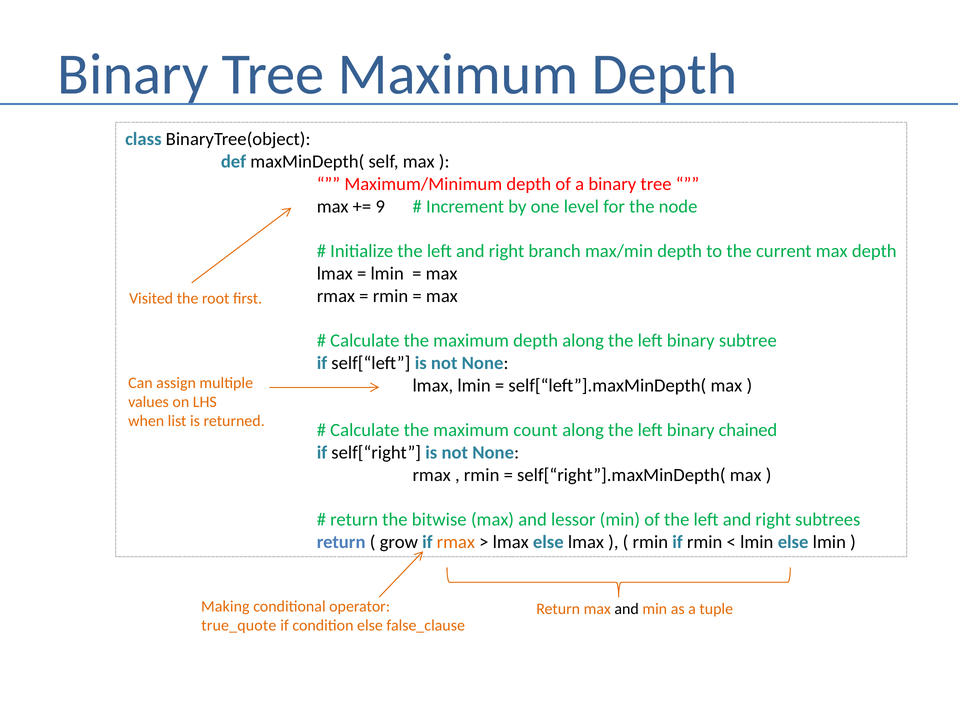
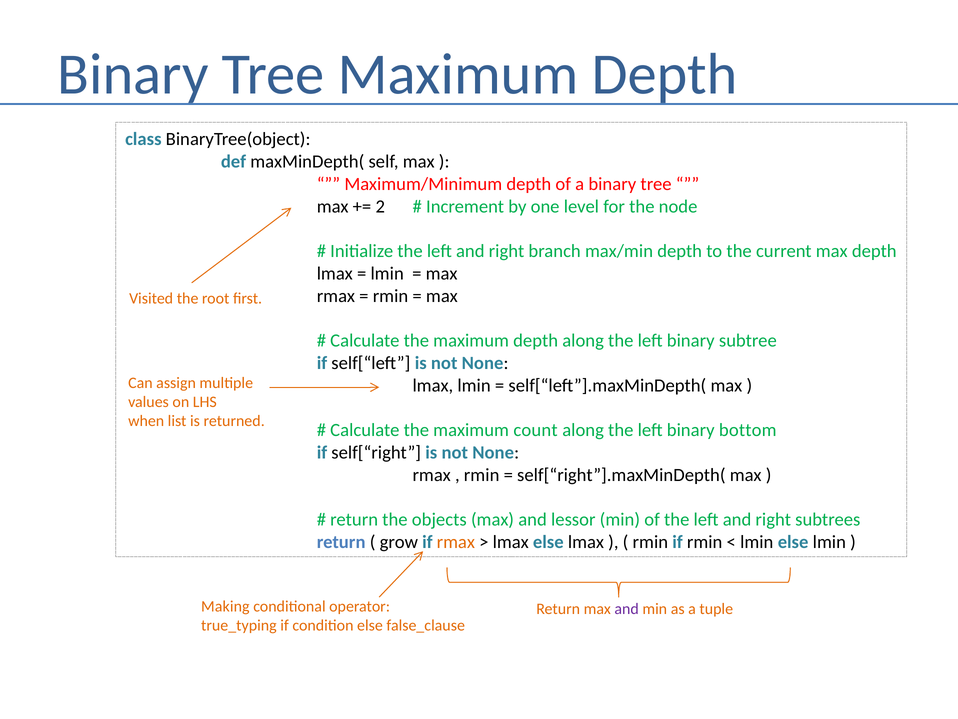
9: 9 -> 2
chained: chained -> bottom
bitwise: bitwise -> objects
and at (627, 609) colour: black -> purple
true_quote: true_quote -> true_typing
